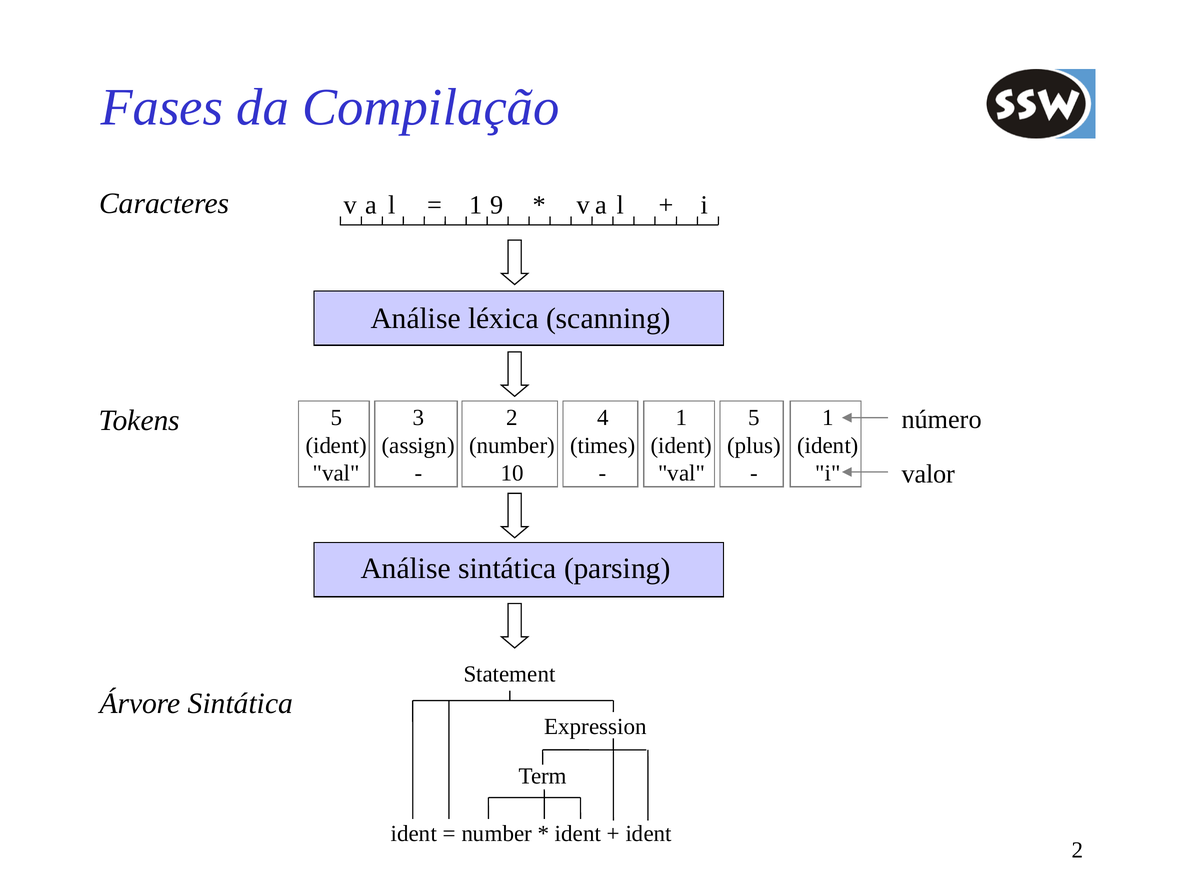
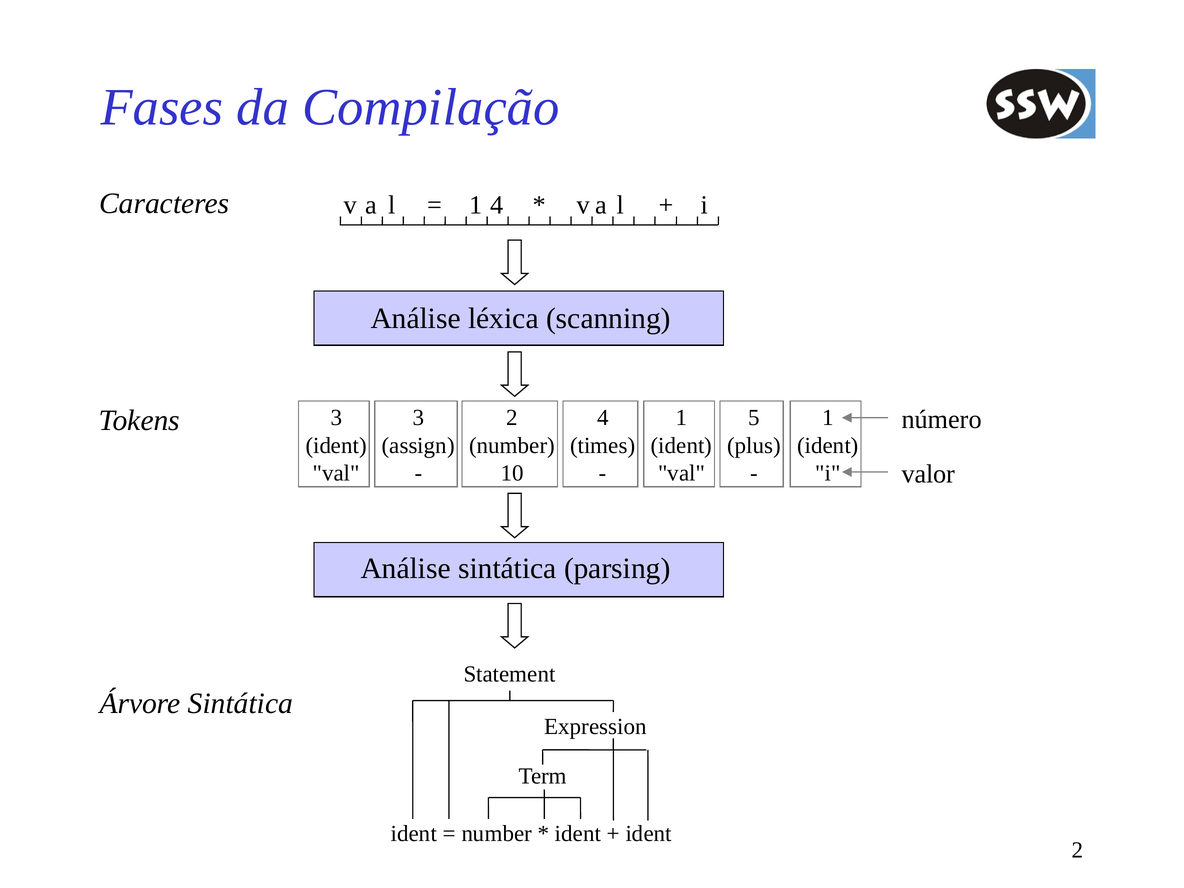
9 at (497, 205): 9 -> 4
Tokens 5: 5 -> 3
